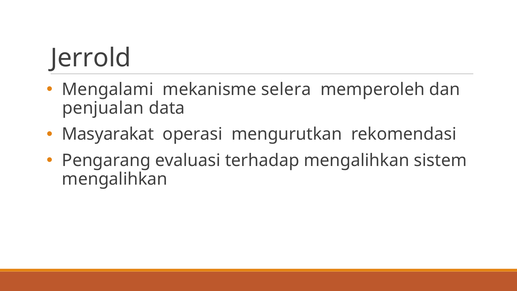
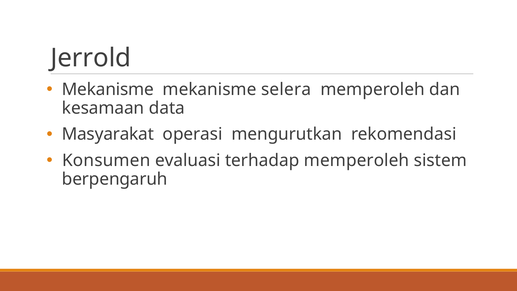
Mengalami at (108, 89): Mengalami -> Mekanisme
penjualan: penjualan -> kesamaan
Pengarang: Pengarang -> Konsumen
terhadap mengalihkan: mengalihkan -> memperoleh
mengalihkan at (115, 179): mengalihkan -> berpengaruh
